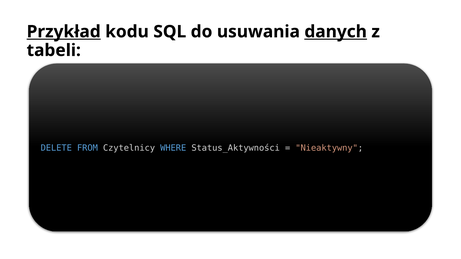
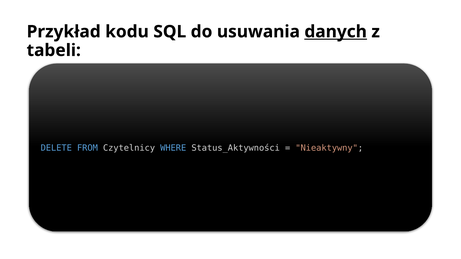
Przykład underline: present -> none
